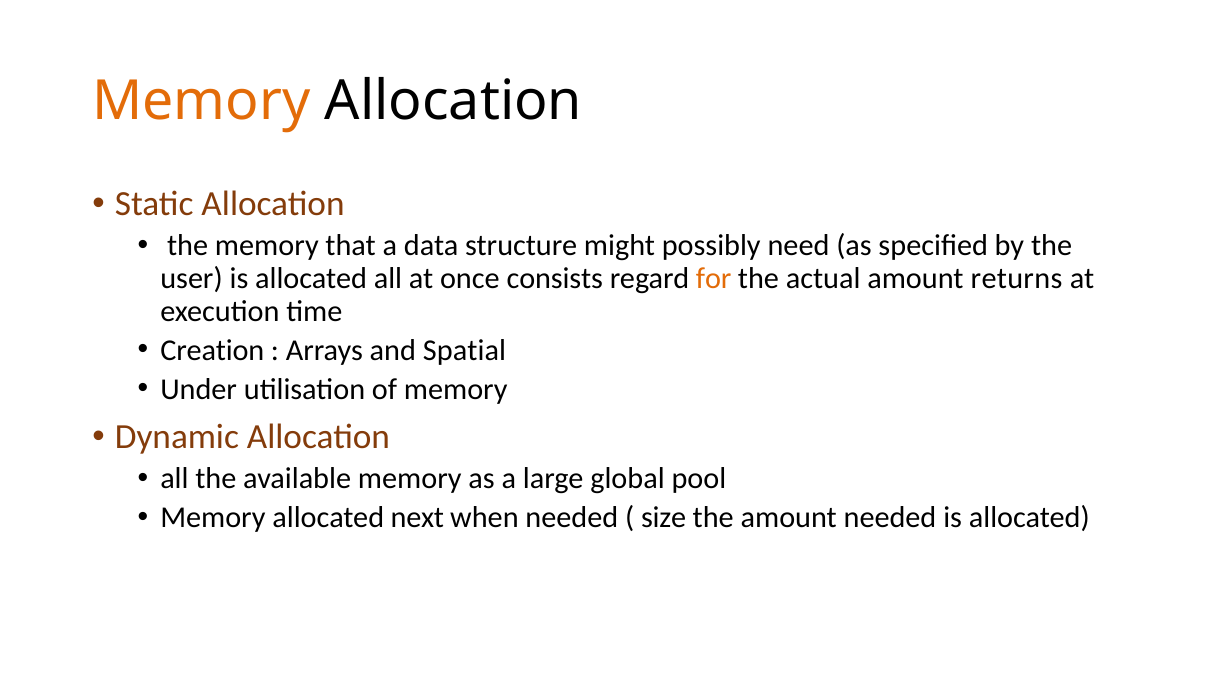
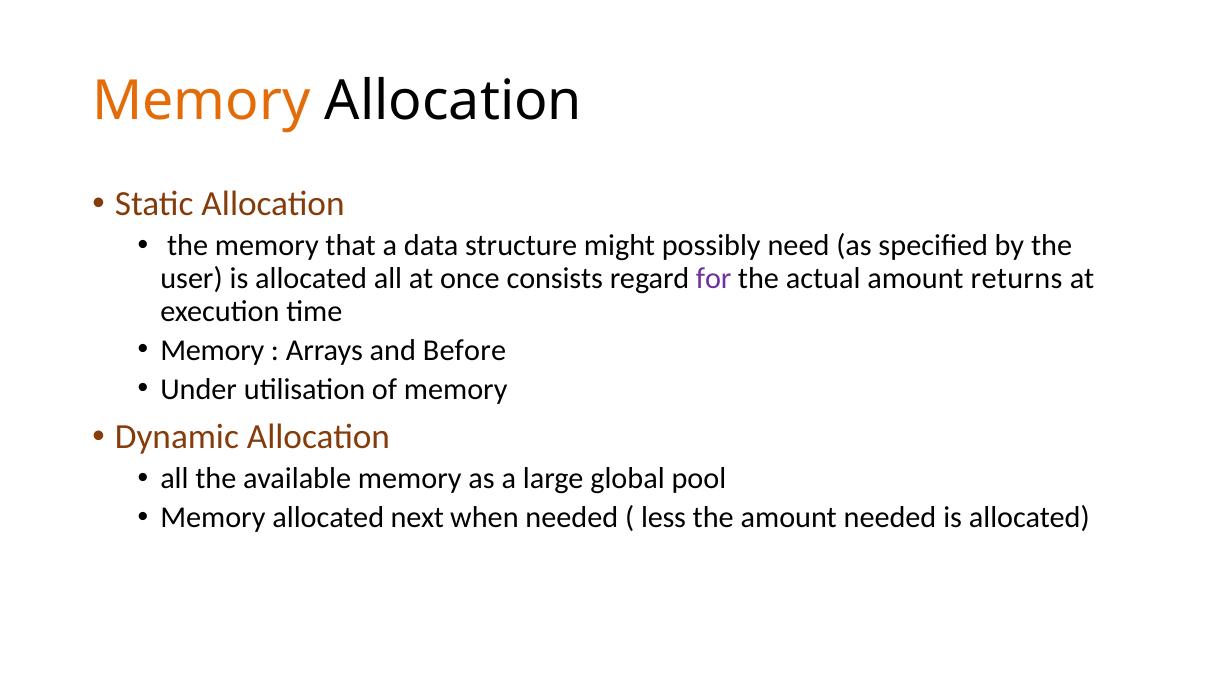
for colour: orange -> purple
Creation at (212, 350): Creation -> Memory
Spatial: Spatial -> Before
size: size -> less
